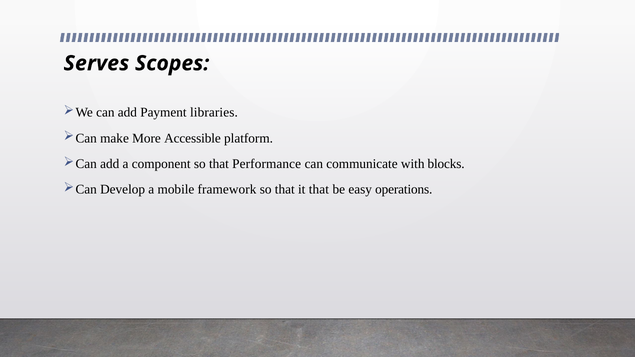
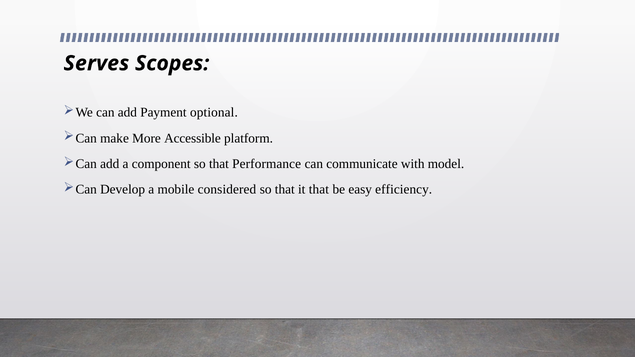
libraries: libraries -> optional
blocks: blocks -> model
framework: framework -> considered
operations: operations -> efficiency
